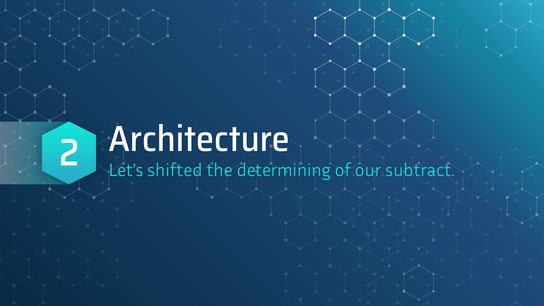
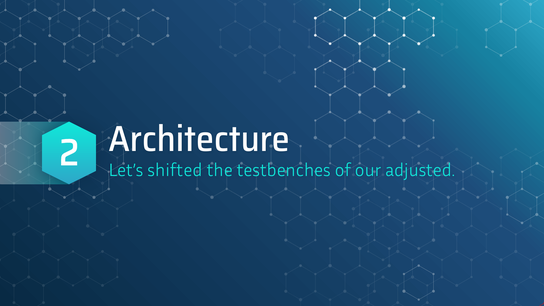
determining: determining -> testbenches
subtract: subtract -> adjusted
